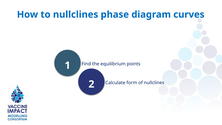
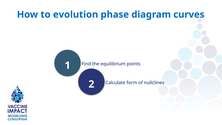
to nullclines: nullclines -> evolution
